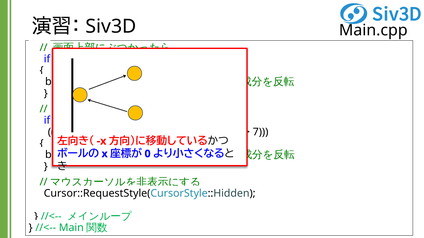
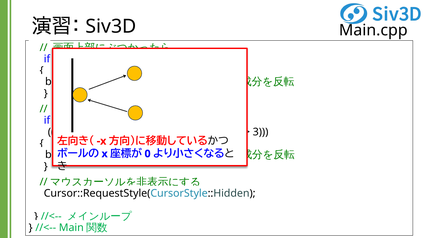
7: 7 -> 3
